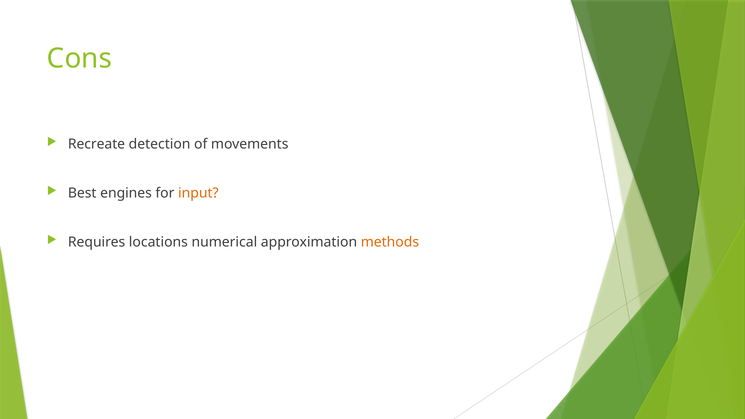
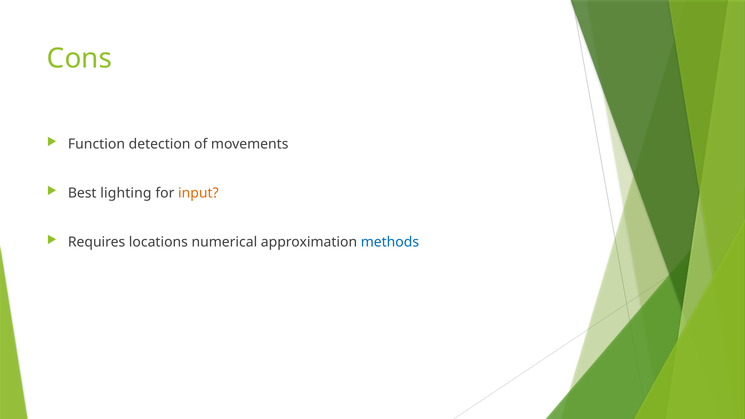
Recreate: Recreate -> Function
engines: engines -> lighting
methods colour: orange -> blue
